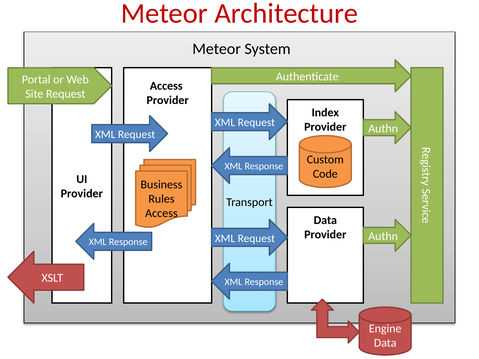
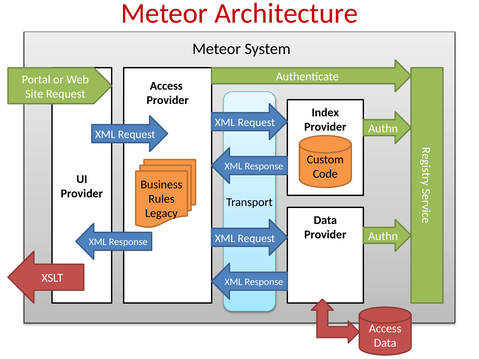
Access at (161, 213): Access -> Legacy
Engine at (385, 329): Engine -> Access
